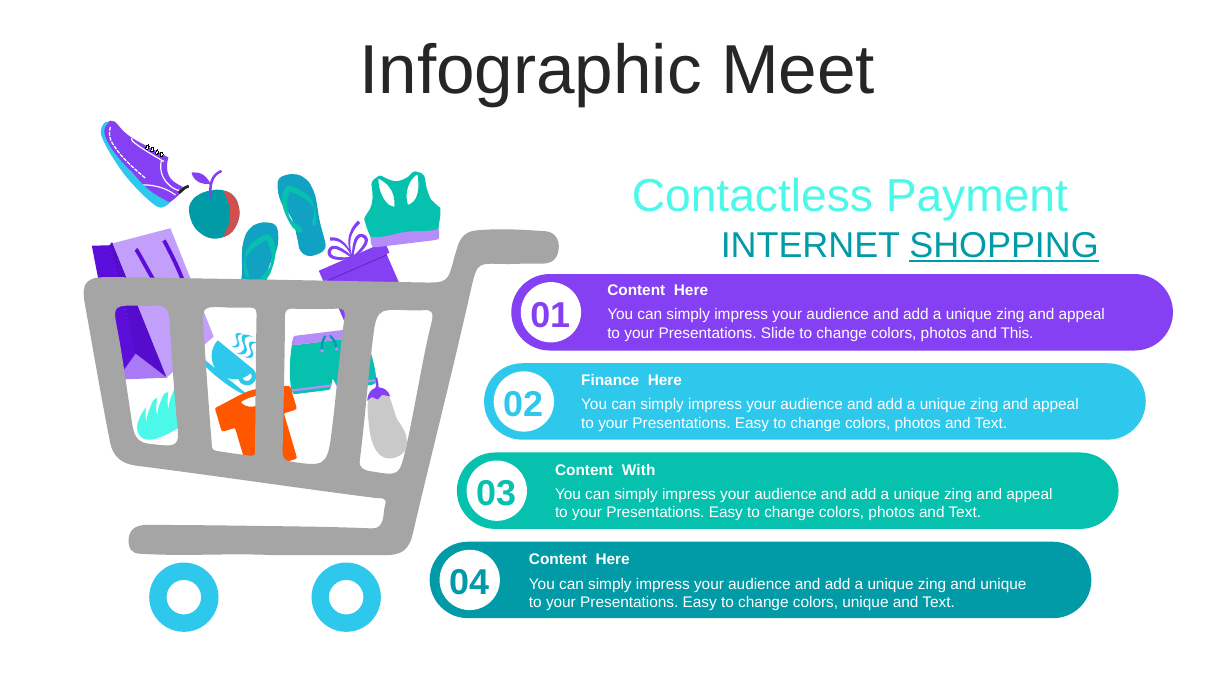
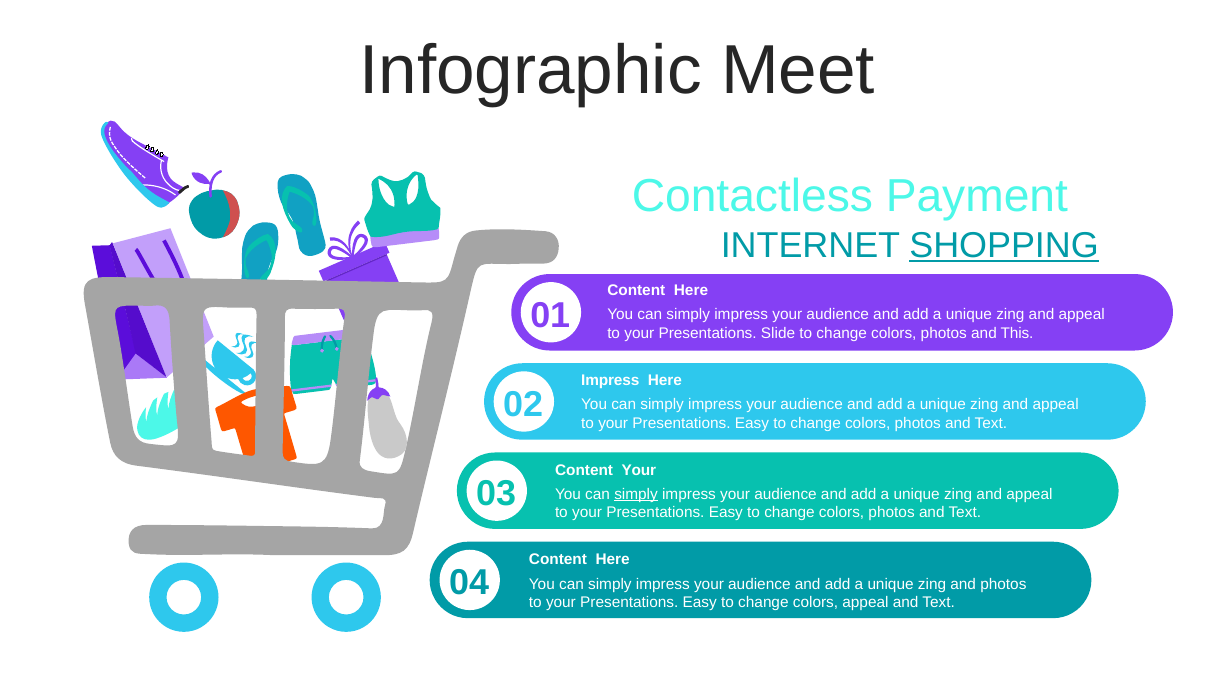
Finance at (610, 380): Finance -> Impress
Content With: With -> Your
simply at (636, 494) underline: none -> present
and unique: unique -> photos
colors unique: unique -> appeal
